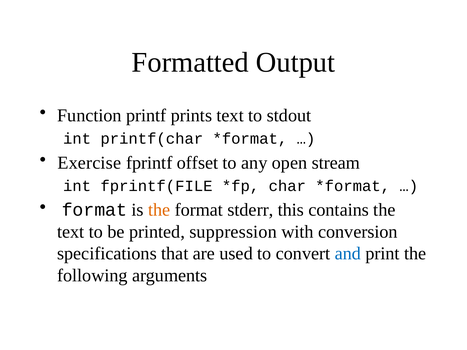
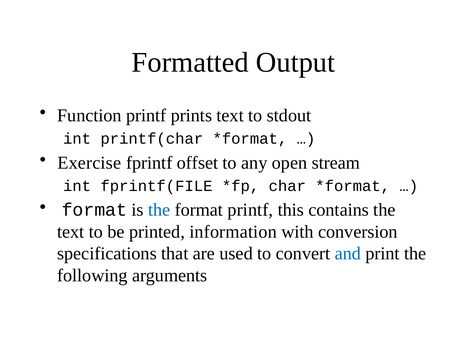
the at (159, 210) colour: orange -> blue
format stderr: stderr -> printf
suppression: suppression -> information
